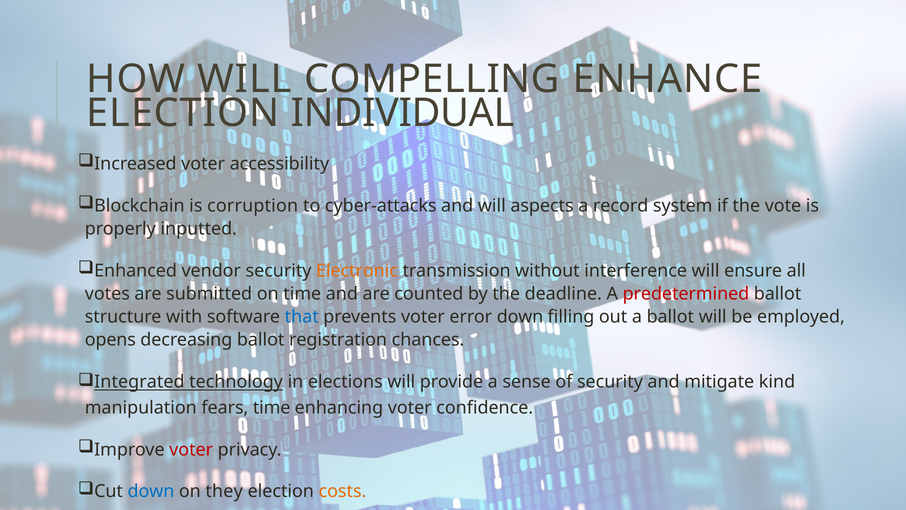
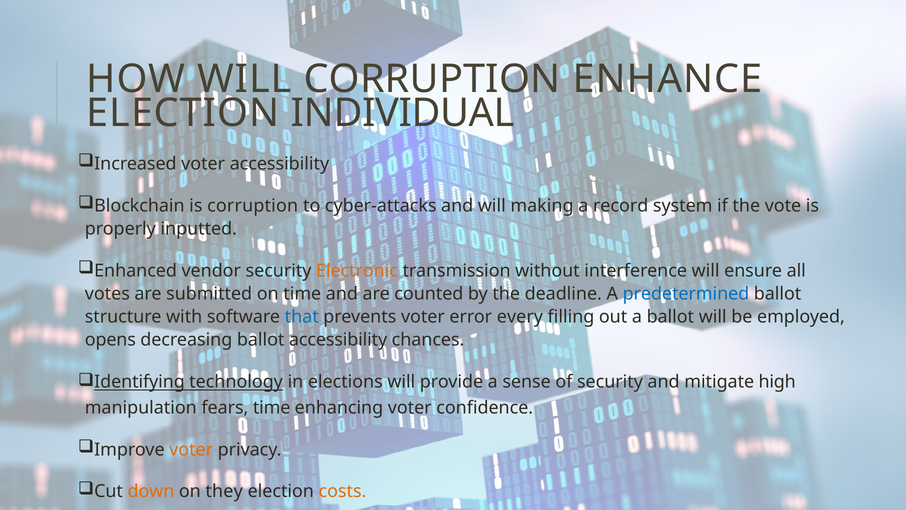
WILL COMPELLING: COMPELLING -> CORRUPTION
aspects: aspects -> making
predetermined colour: red -> blue
error down: down -> every
ballot registration: registration -> accessibility
Integrated: Integrated -> Identifying
kind: kind -> high
voter at (191, 449) colour: red -> orange
down at (151, 491) colour: blue -> orange
